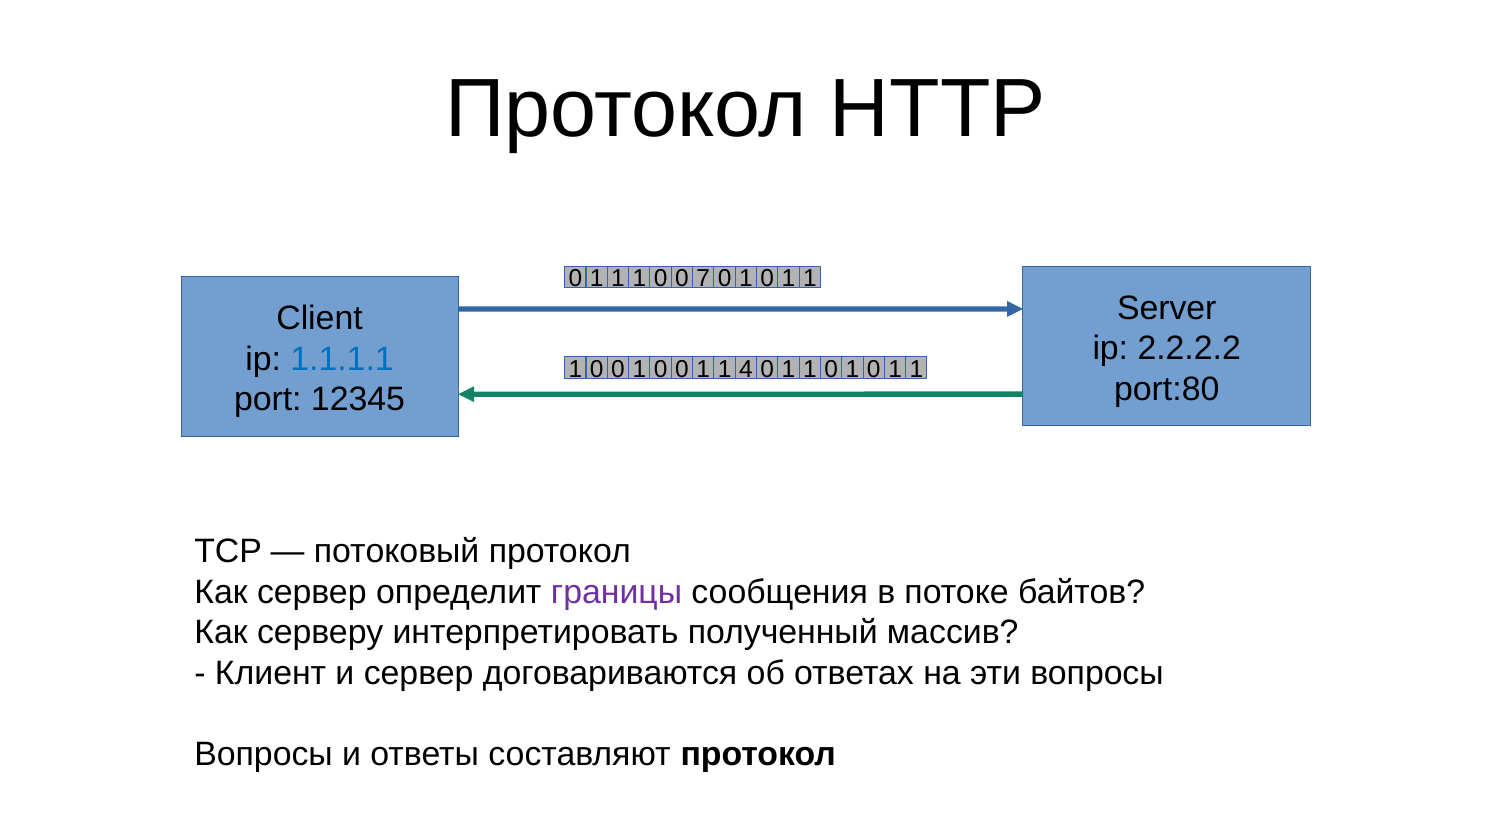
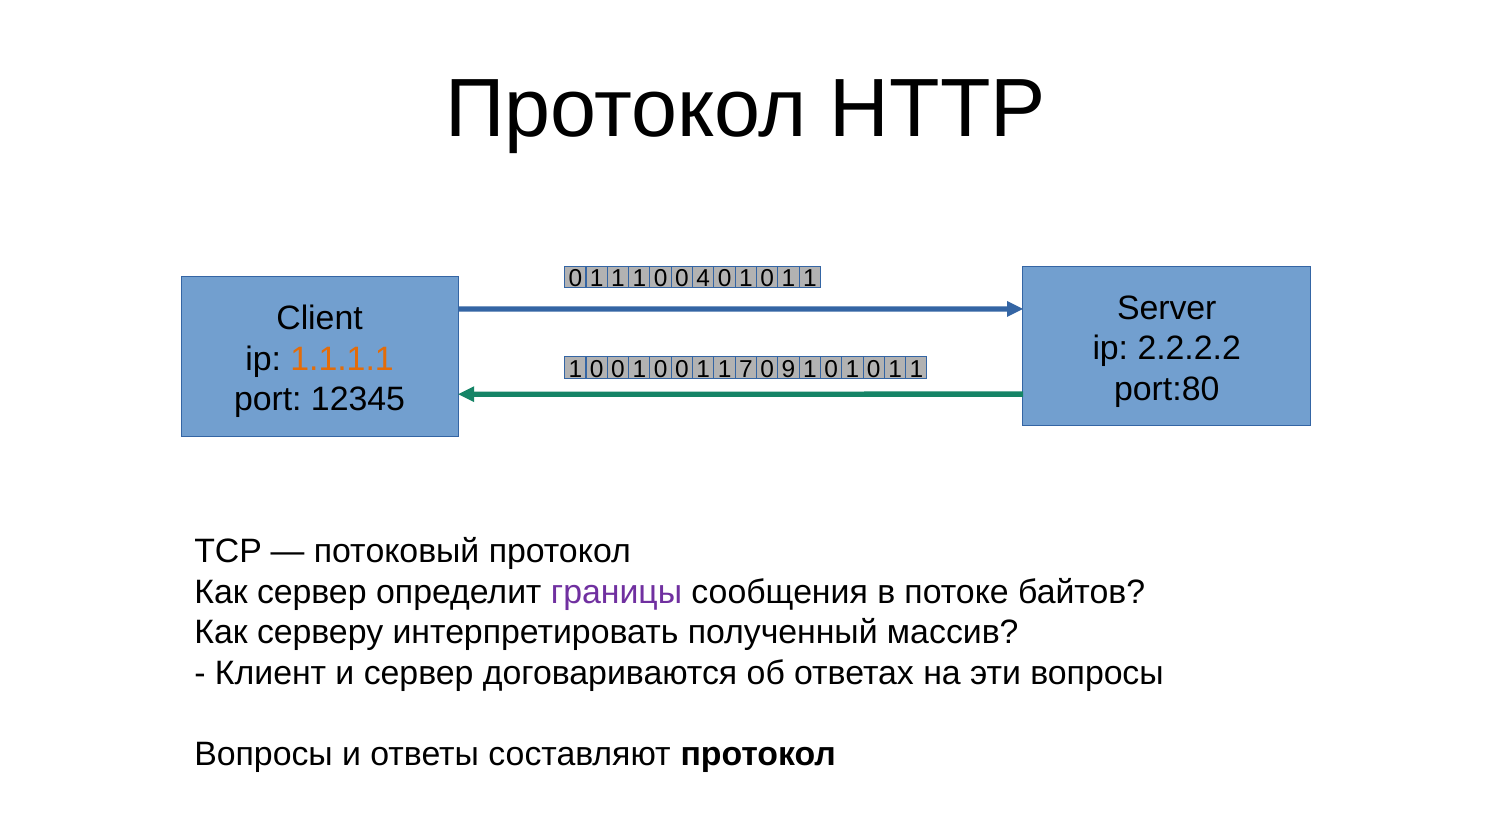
7: 7 -> 4
1.1.1.1 colour: blue -> orange
4: 4 -> 7
1 at (788, 369): 1 -> 9
